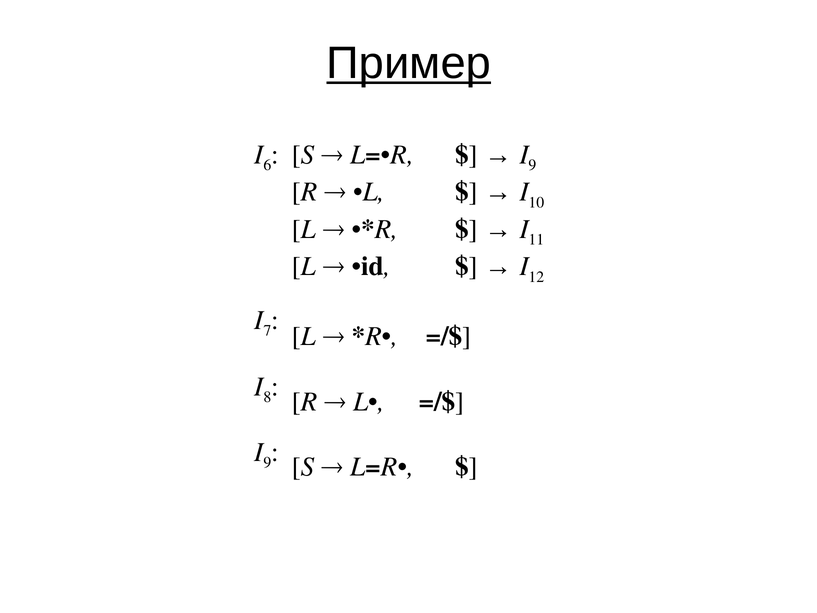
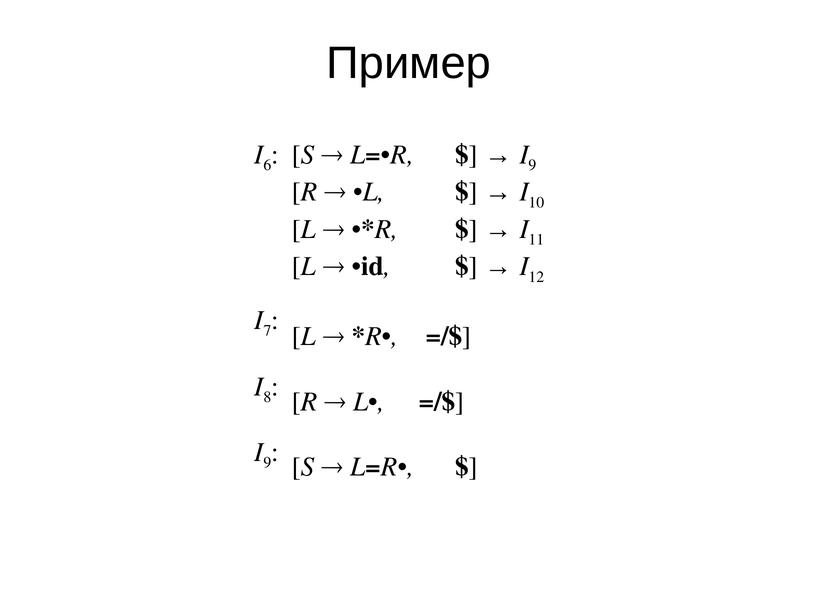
Пример underline: present -> none
